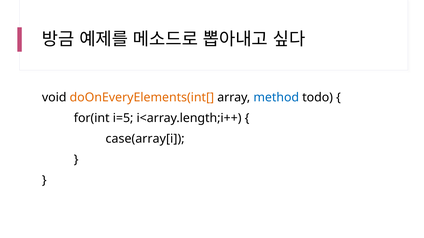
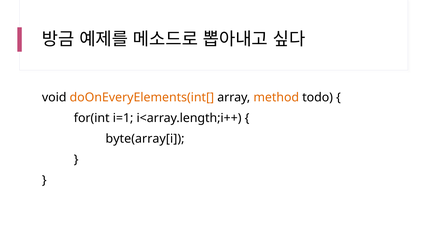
method colour: blue -> orange
i=5: i=5 -> i=1
case(array[i: case(array[i -> byte(array[i
